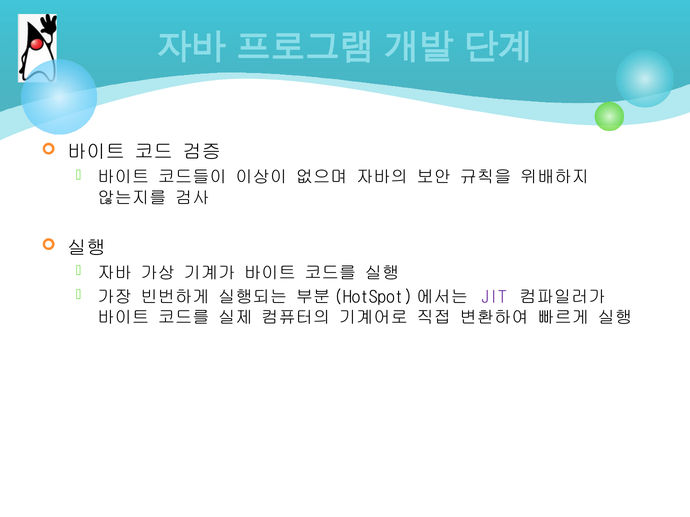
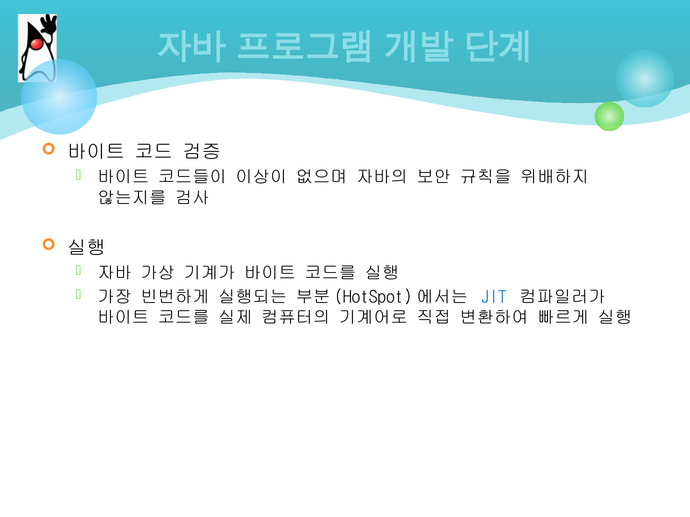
JIT colour: purple -> blue
